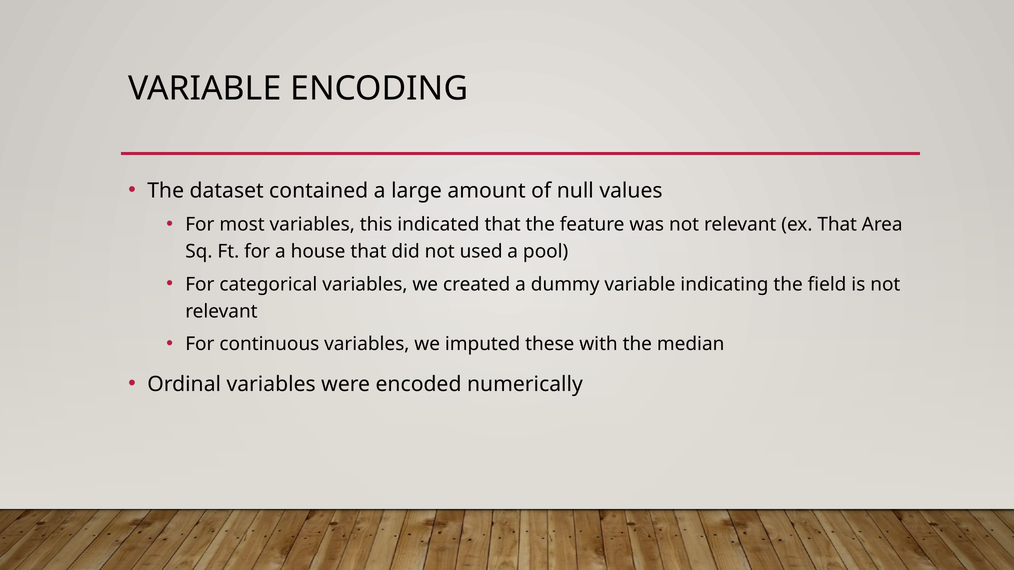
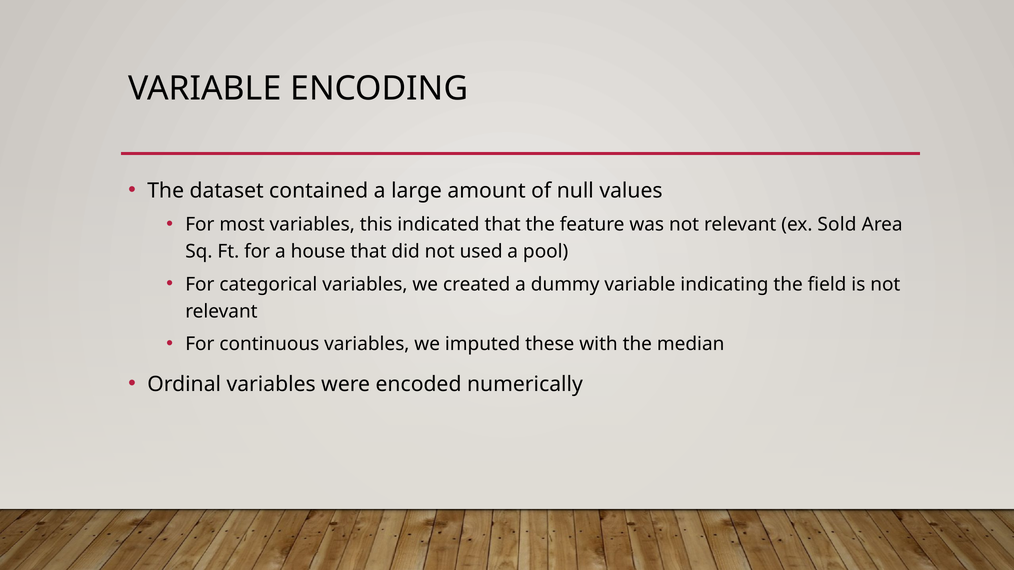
ex That: That -> Sold
